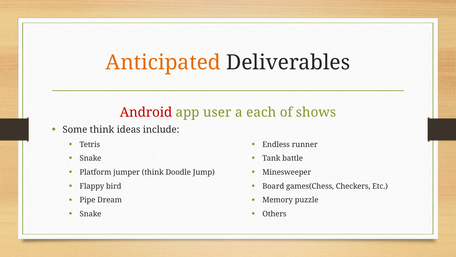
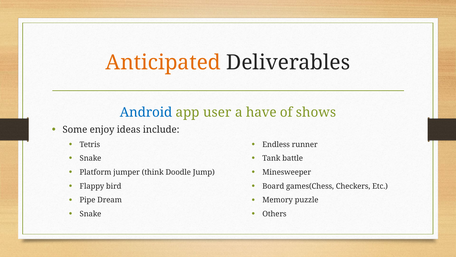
Android colour: red -> blue
each: each -> have
Some think: think -> enjoy
